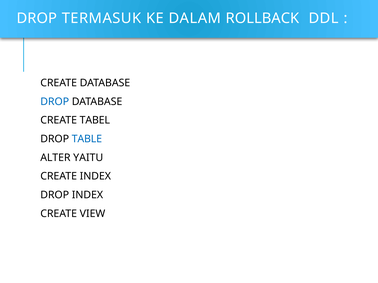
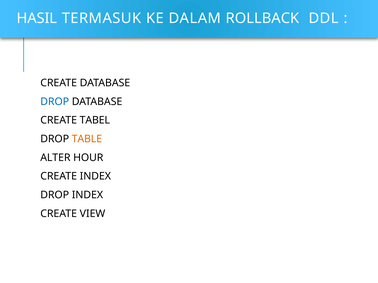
DROP at (37, 18): DROP -> HASIL
TABLE colour: blue -> orange
YAITU: YAITU -> HOUR
